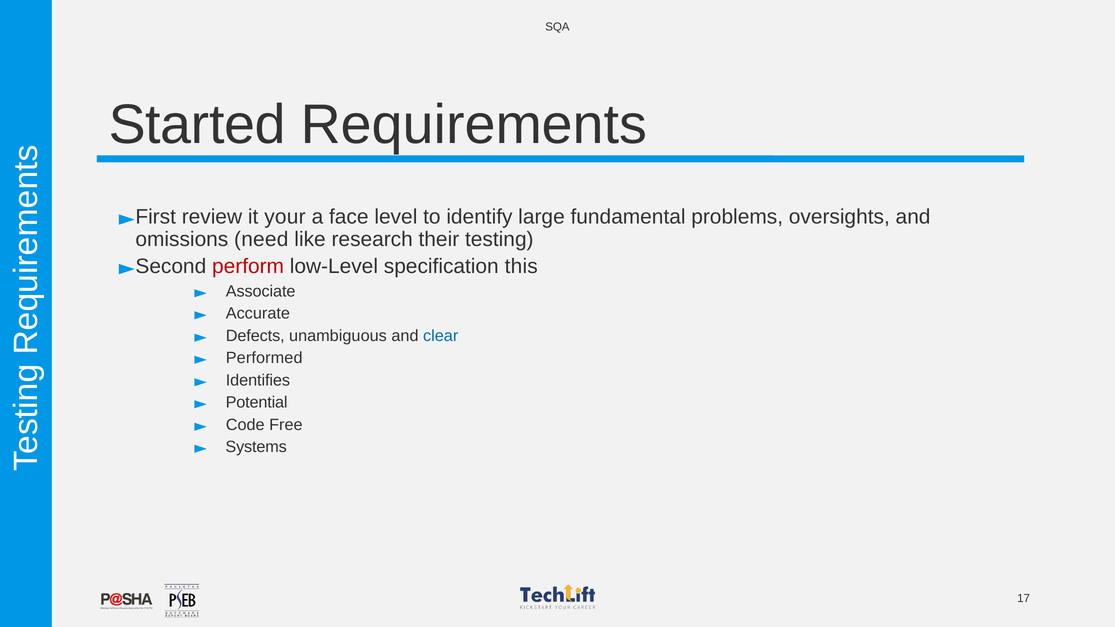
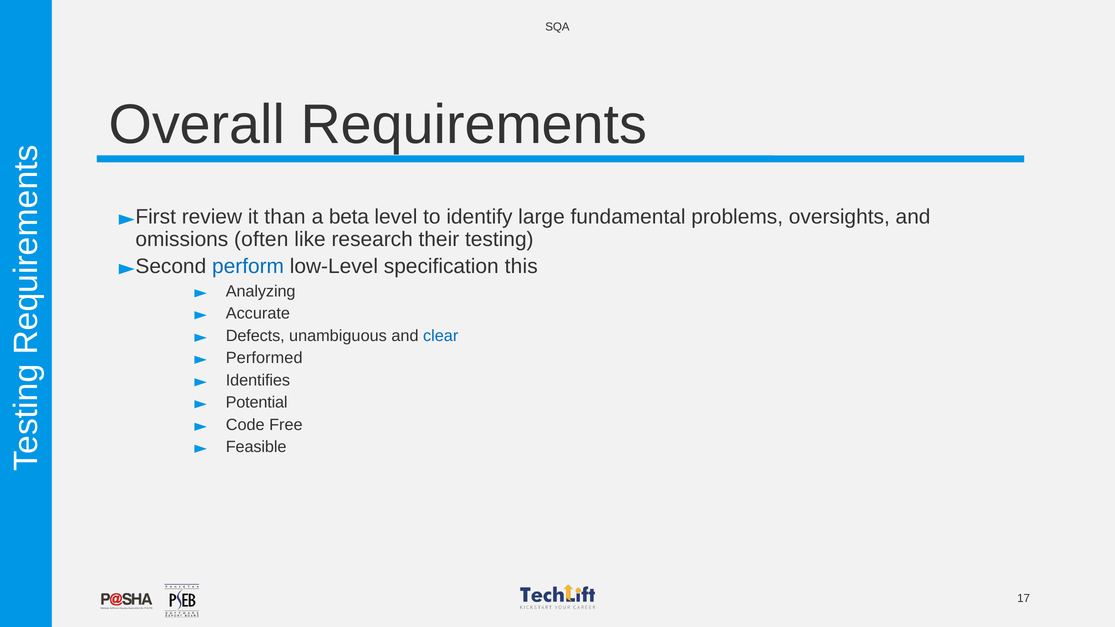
Started: Started -> Overall
your: your -> than
face: face -> beta
need: need -> often
perform colour: red -> blue
Associate: Associate -> Analyzing
Systems: Systems -> Feasible
